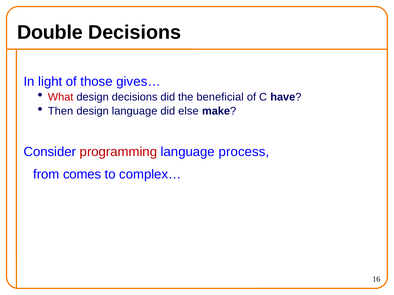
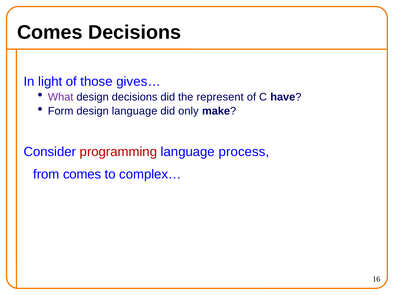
Double at (50, 33): Double -> Comes
What colour: red -> purple
beneficial: beneficial -> represent
Then: Then -> Form
else: else -> only
